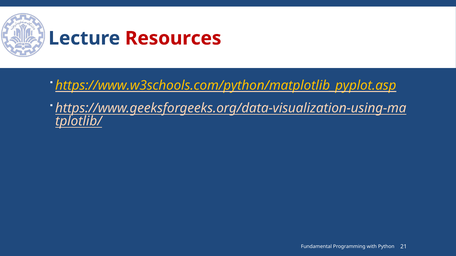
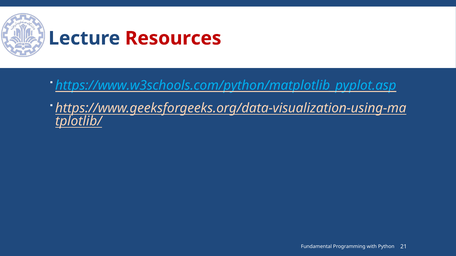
https://www.w3schools.com/python/matplotlib_pyplot.asp colour: yellow -> light blue
